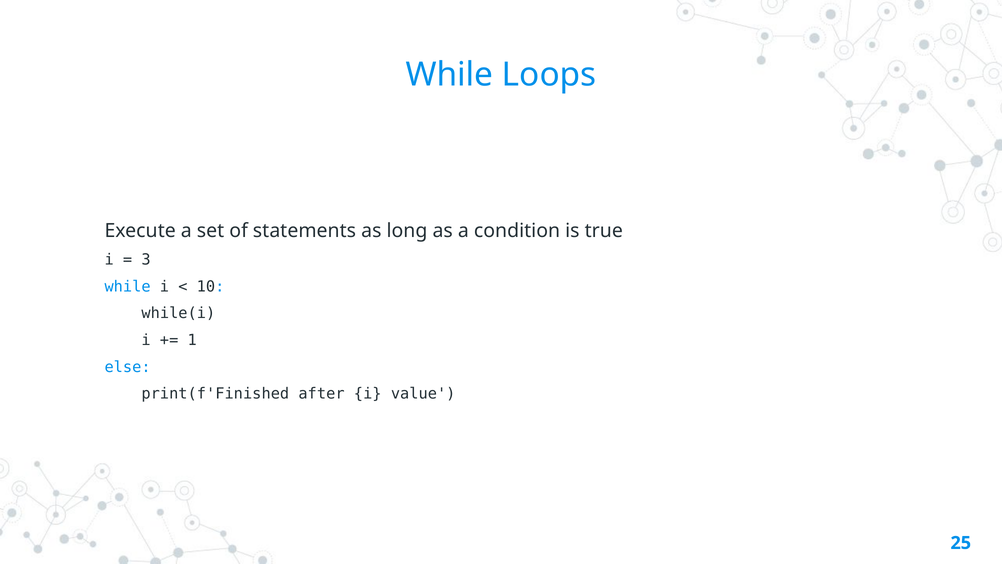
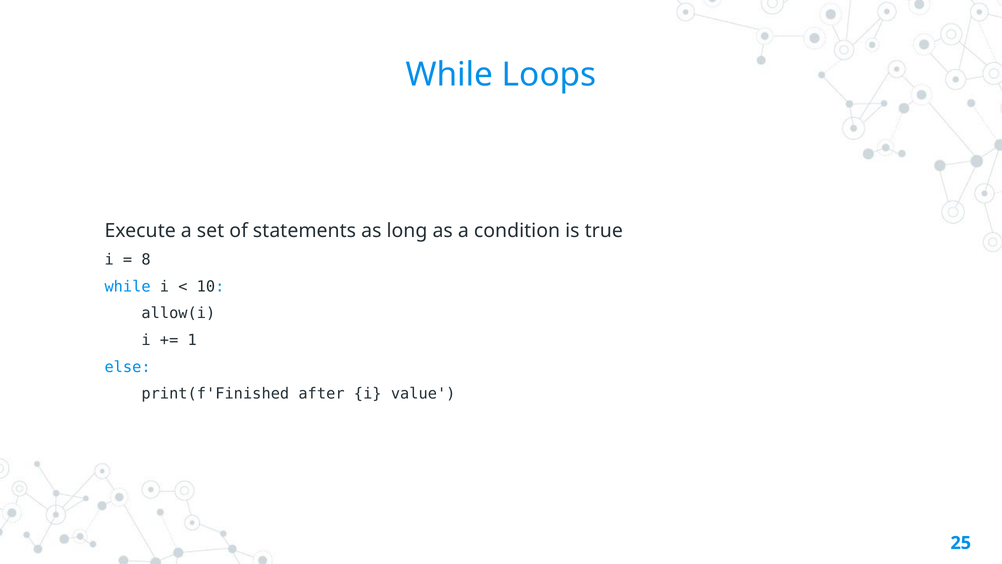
3: 3 -> 8
while(i: while(i -> allow(i
